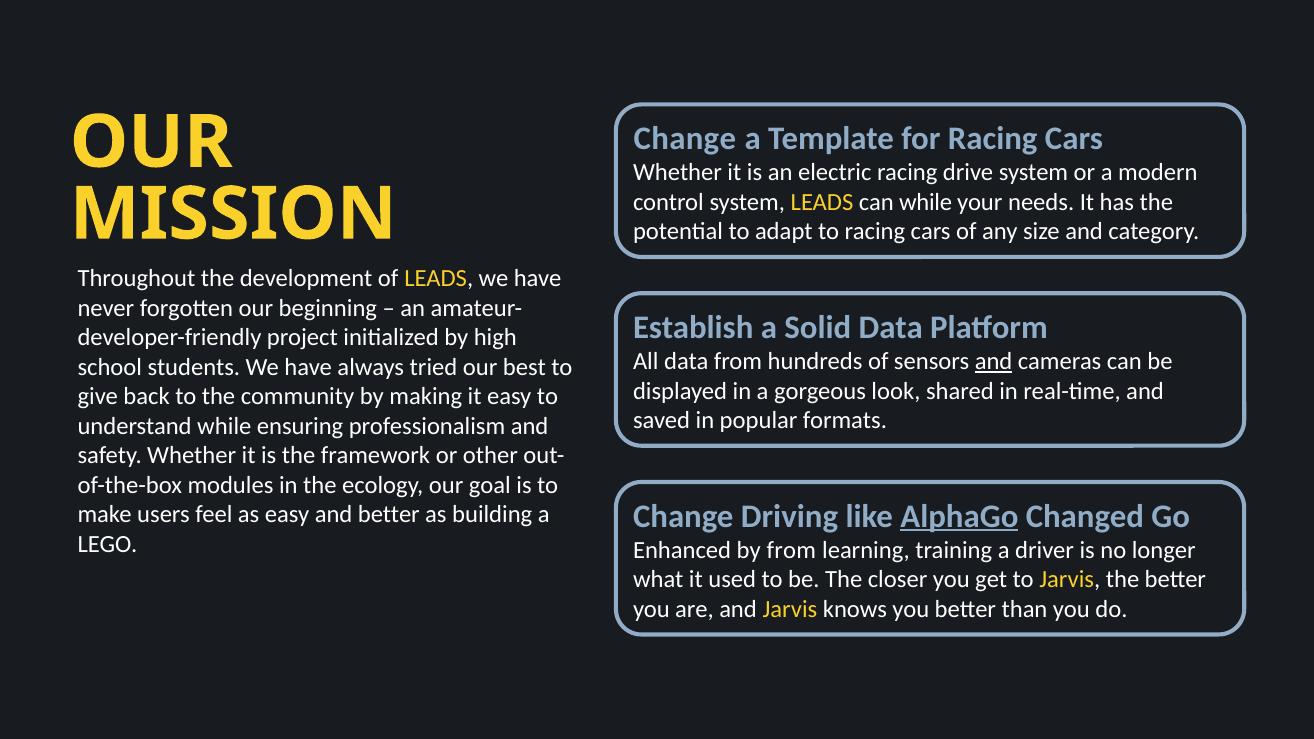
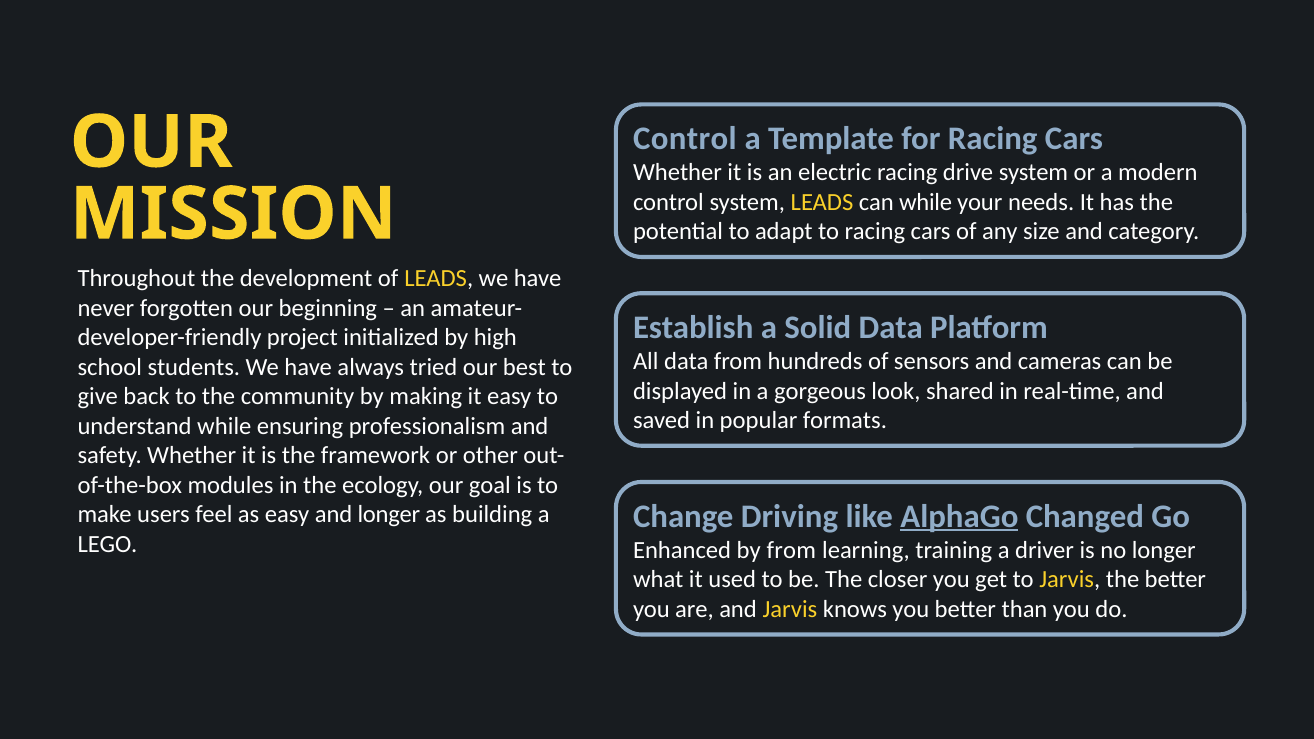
Change at (685, 139): Change -> Control
and at (994, 361) underline: present -> none
and better: better -> longer
